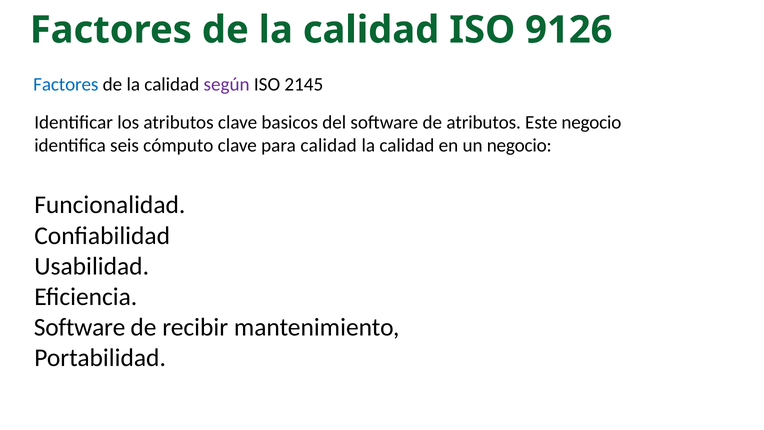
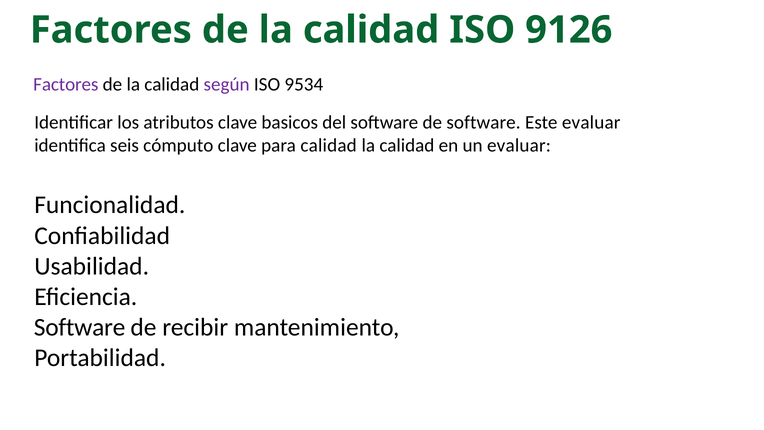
Factores at (66, 84) colour: blue -> purple
2145: 2145 -> 9534
de atributos: atributos -> software
Este negocio: negocio -> evaluar
un negocio: negocio -> evaluar
